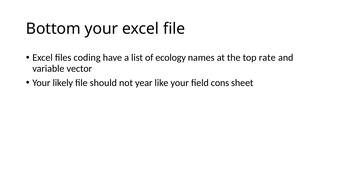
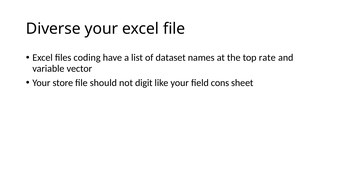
Bottom: Bottom -> Diverse
ecology: ecology -> dataset
likely: likely -> store
year: year -> digit
